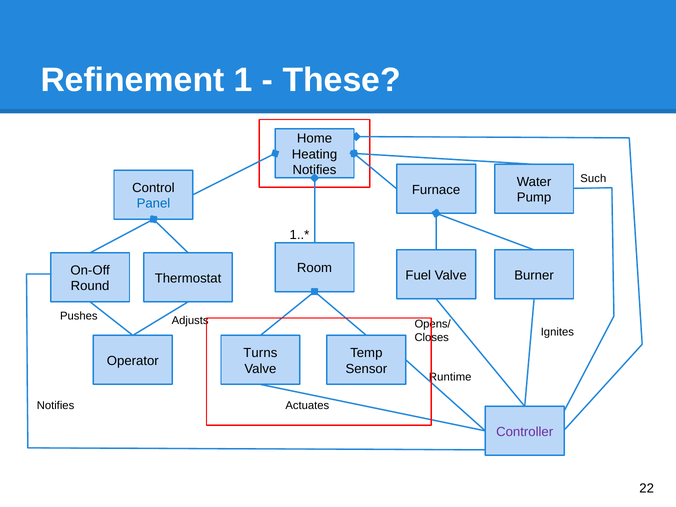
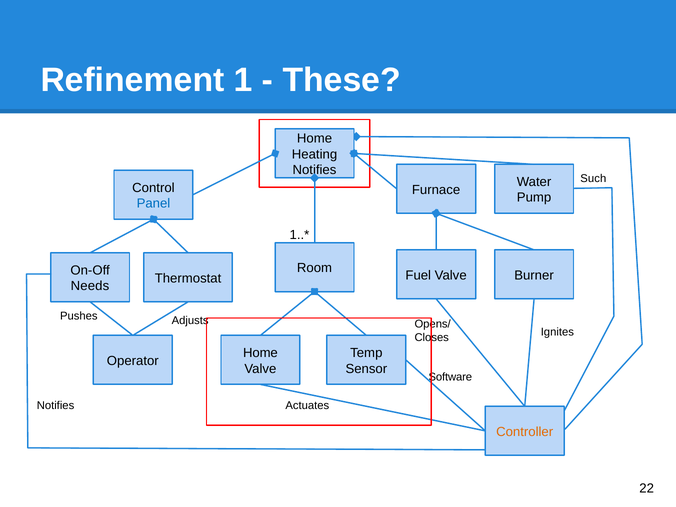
Round: Round -> Needs
Turns at (260, 353): Turns -> Home
Runtime: Runtime -> Software
Controller colour: purple -> orange
